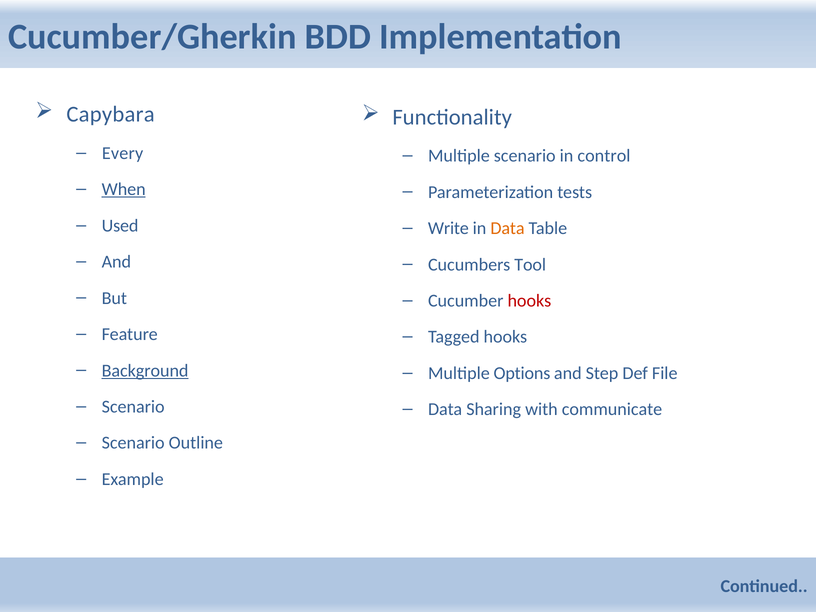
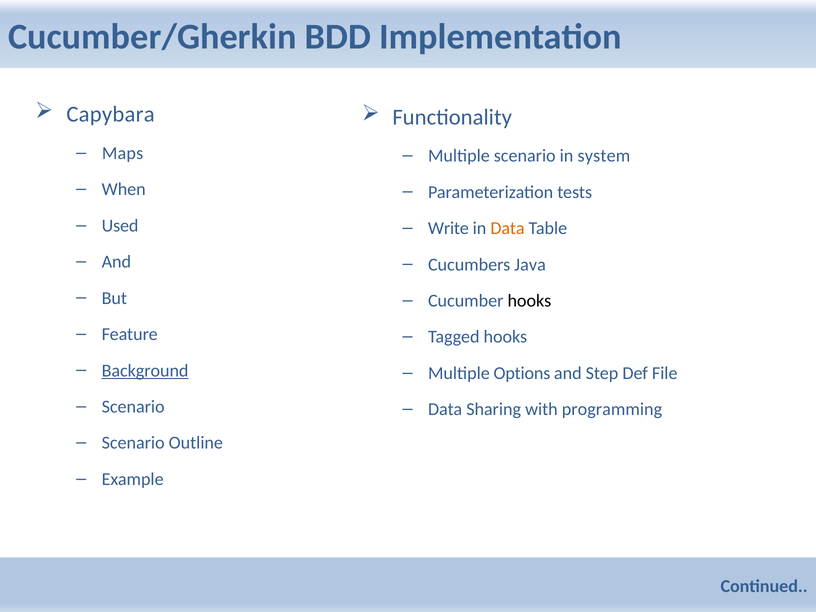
Every: Every -> Maps
control: control -> system
When underline: present -> none
Tool: Tool -> Java
hooks at (529, 301) colour: red -> black
communicate: communicate -> programming
